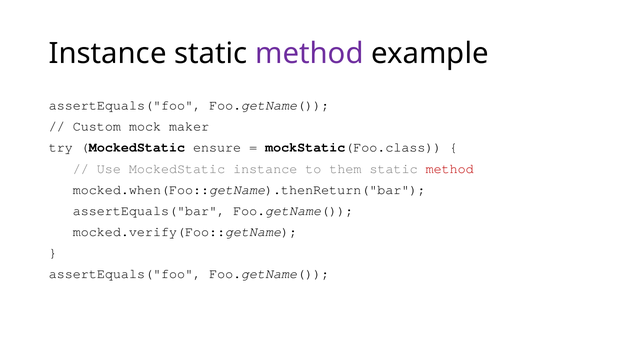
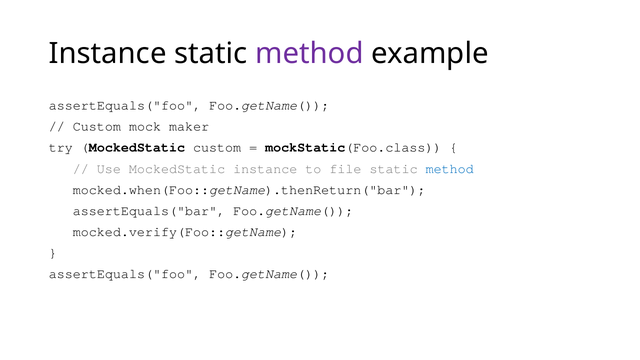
MockedStatic ensure: ensure -> custom
them: them -> file
method at (450, 169) colour: red -> blue
